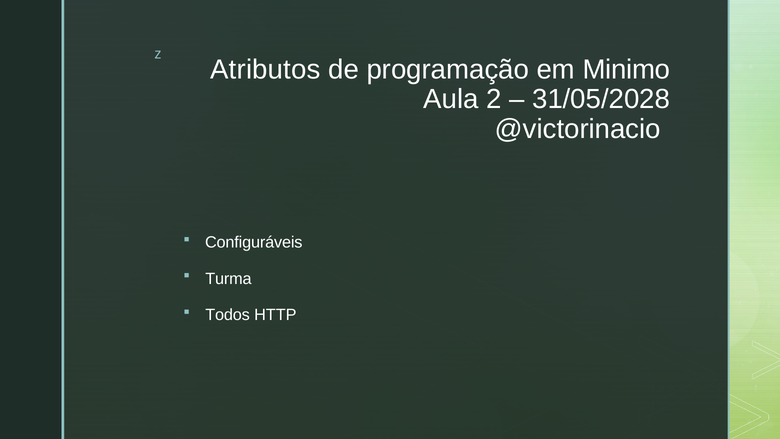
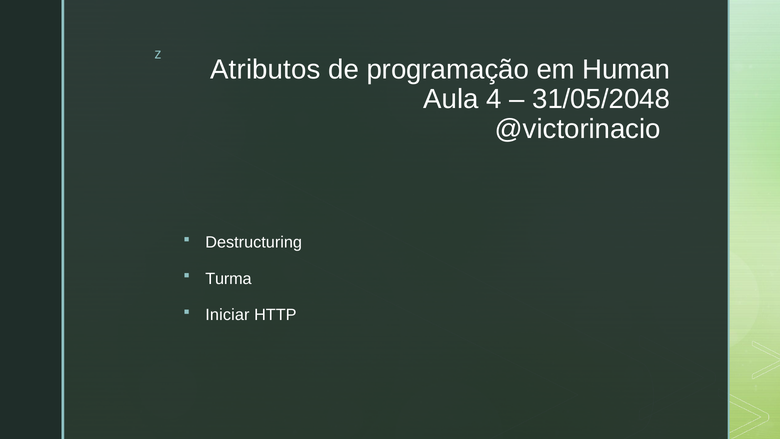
Minimo: Minimo -> Human
2: 2 -> 4
31/05/2028: 31/05/2028 -> 31/05/2048
Configuráveis: Configuráveis -> Destructuring
Todos: Todos -> Iniciar
